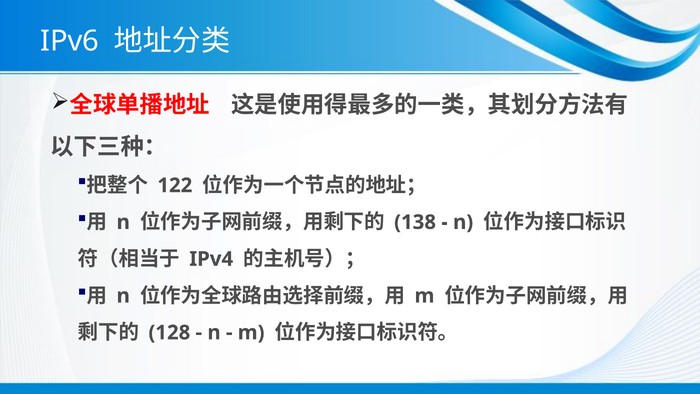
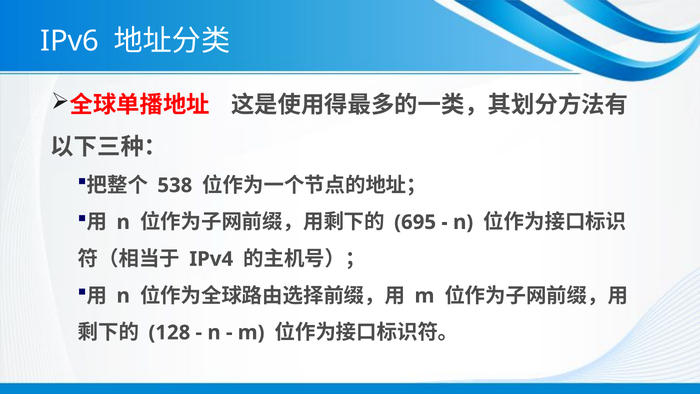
122: 122 -> 538
138: 138 -> 695
